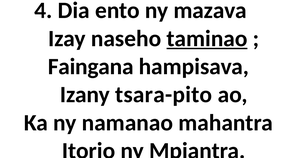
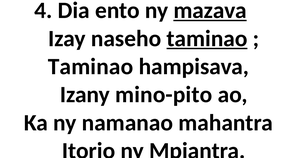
mazava underline: none -> present
Faingana at (91, 67): Faingana -> Taminao
tsara-pito: tsara-pito -> mino-pito
